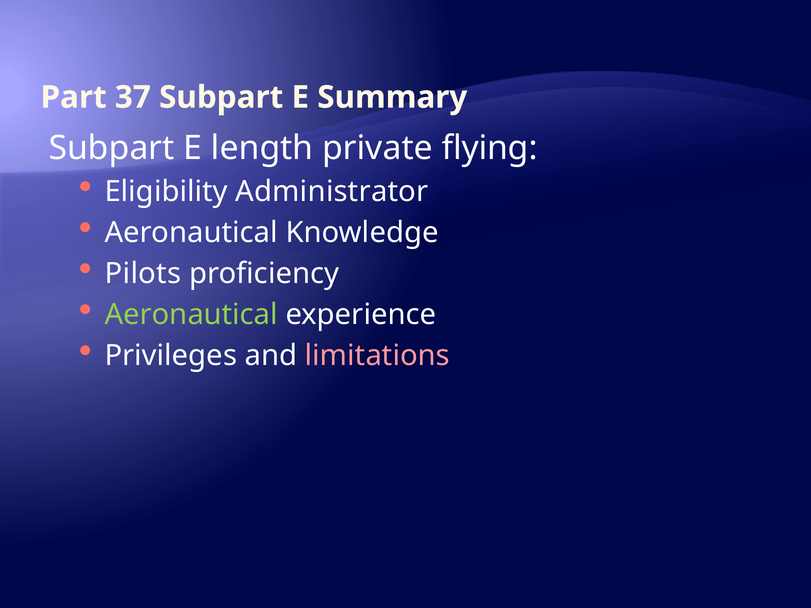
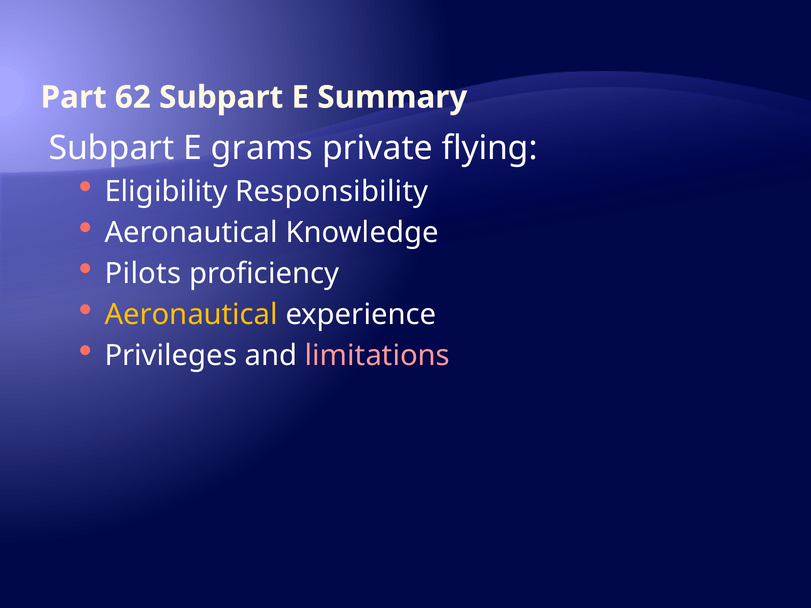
37: 37 -> 62
length: length -> grams
Administrator: Administrator -> Responsibility
Aeronautical at (191, 315) colour: light green -> yellow
